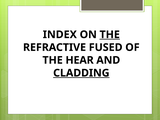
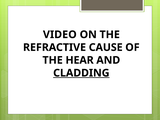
INDEX: INDEX -> VIDEO
THE at (110, 35) underline: present -> none
FUSED: FUSED -> CAUSE
